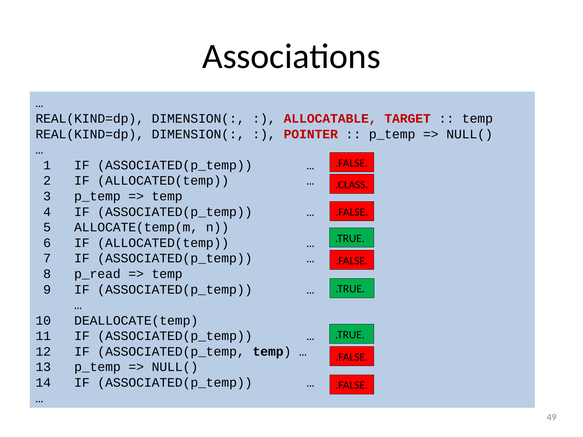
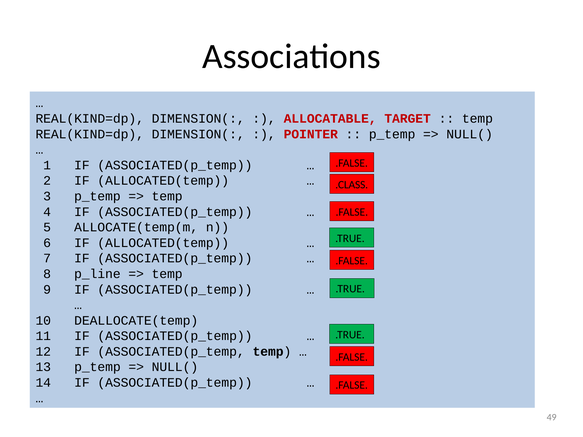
p_read: p_read -> p_line
